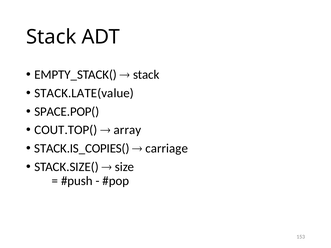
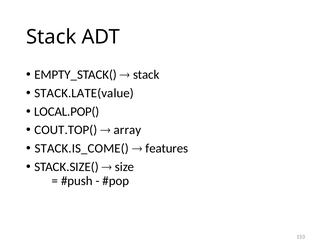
SPACE.POP(: SPACE.POP( -> LOCAL.POP(
STACK.IS_COPIES(: STACK.IS_COPIES( -> STACK.IS_COME(
carriage: carriage -> features
